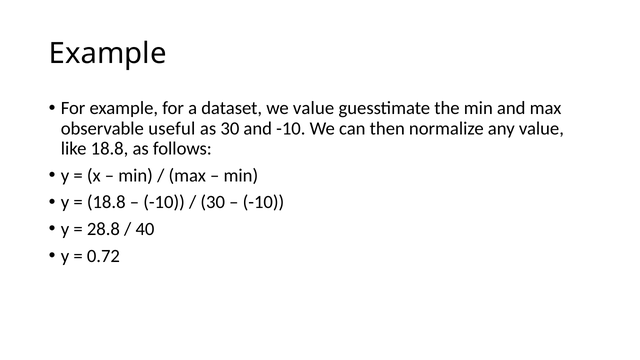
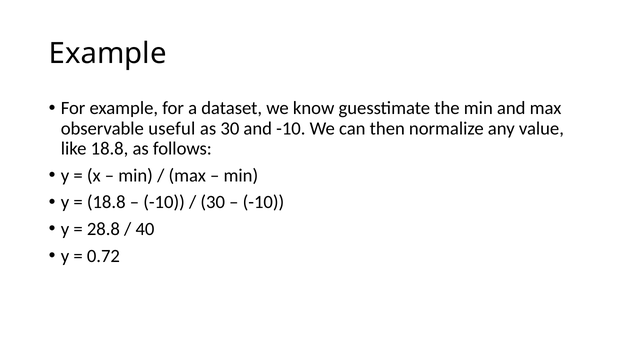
we value: value -> know
